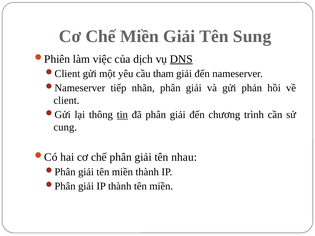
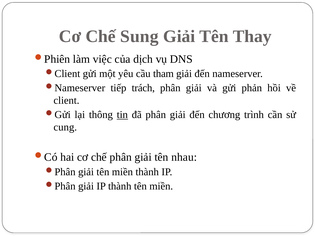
Chế Miền: Miền -> Sung
Sung: Sung -> Thay
DNS underline: present -> none
nhãn: nhãn -> trách
